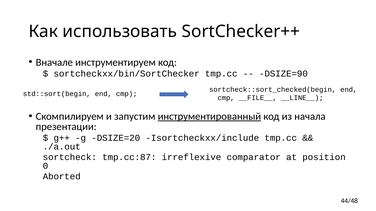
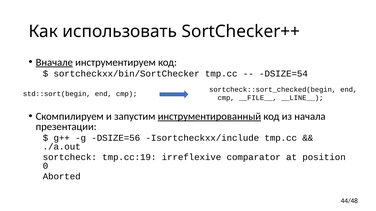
Вначале underline: none -> present
DSIZE=90: DSIZE=90 -> DSIZE=54
DSIZE=20: DSIZE=20 -> DSIZE=56
tmp.cc:87: tmp.cc:87 -> tmp.cc:19
